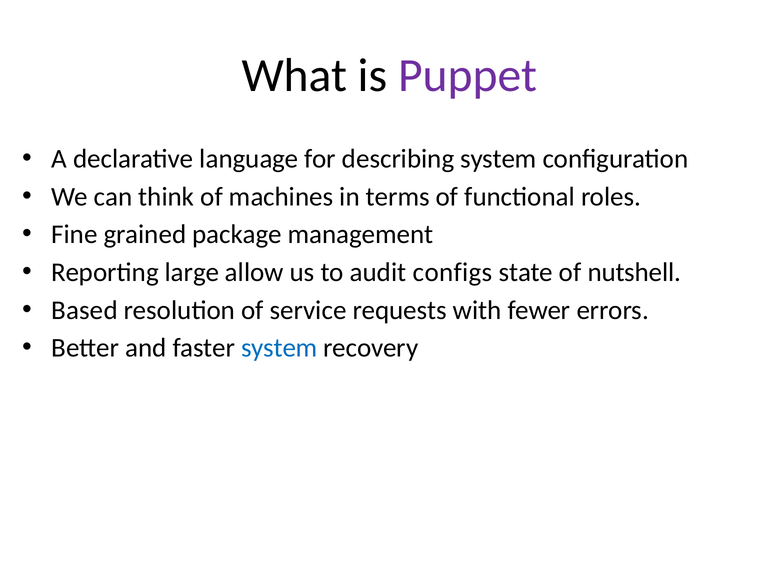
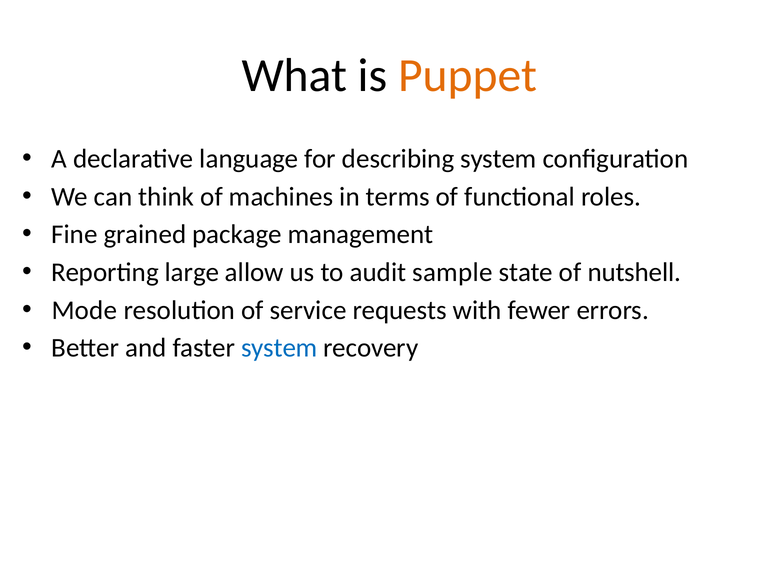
Puppet colour: purple -> orange
configs: configs -> sample
Based: Based -> Mode
